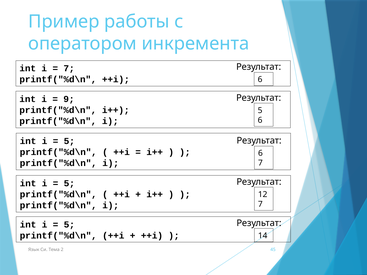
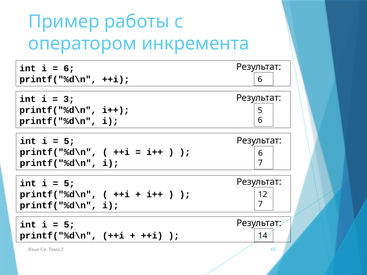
7 at (69, 69): 7 -> 6
9: 9 -> 3
